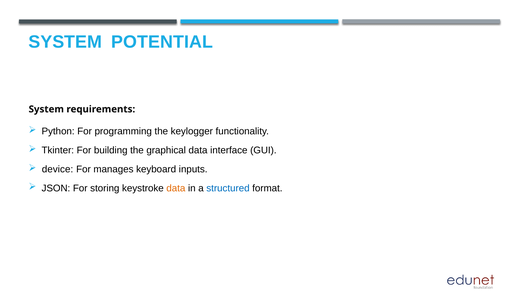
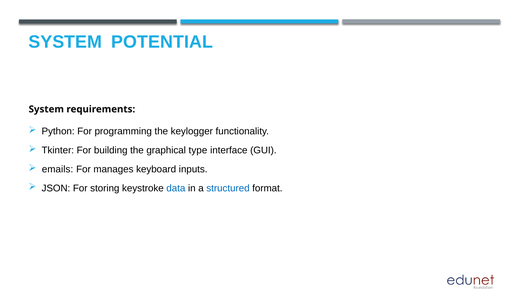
graphical data: data -> type
device: device -> emails
data at (176, 188) colour: orange -> blue
